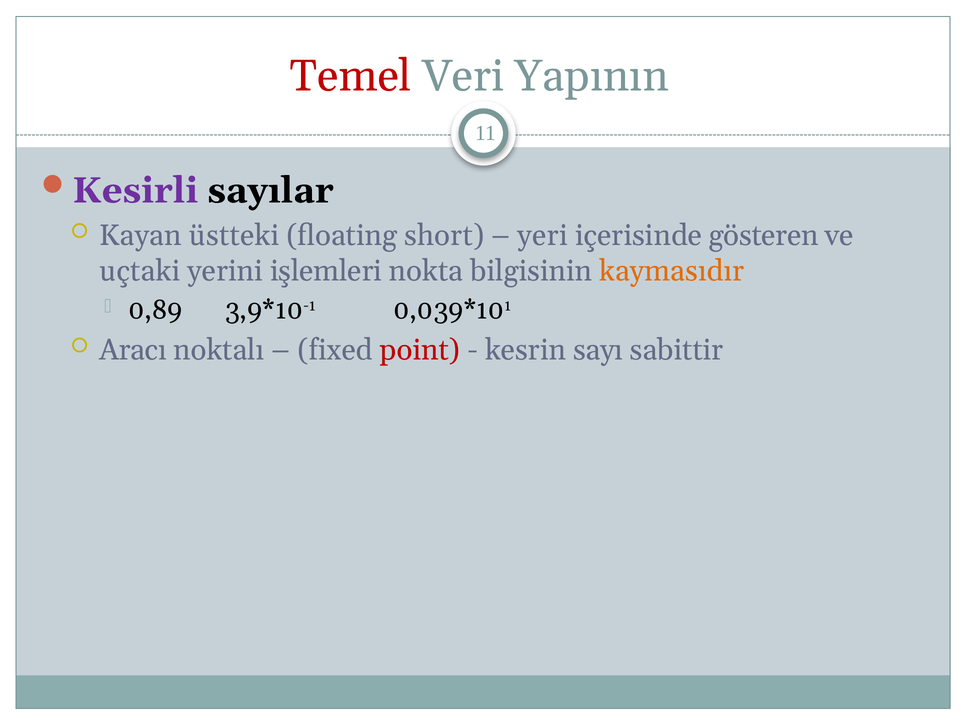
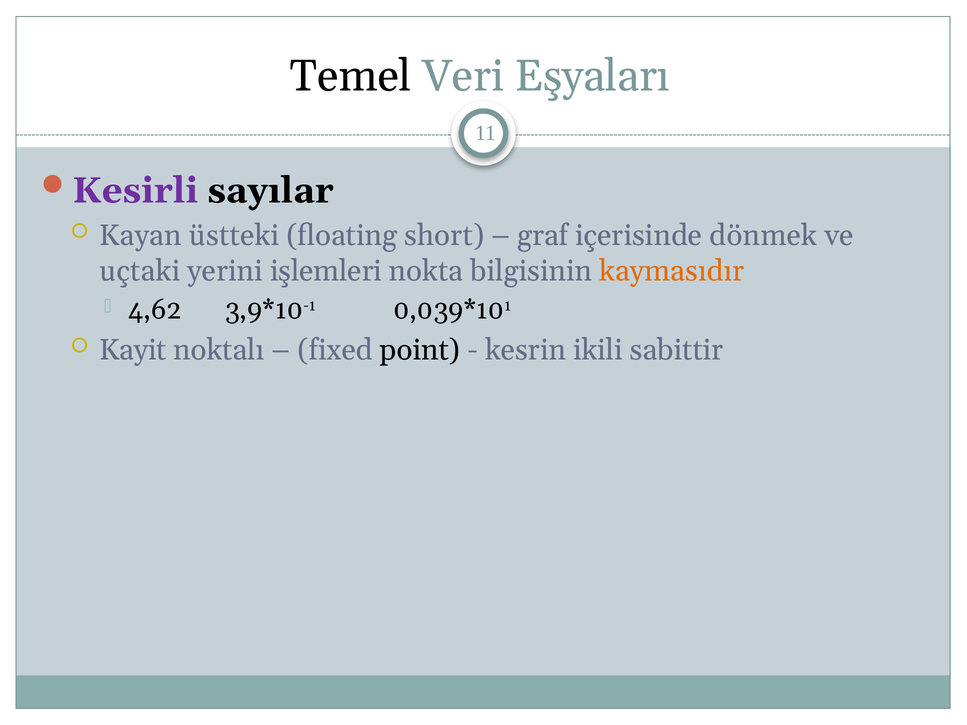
Temel colour: red -> black
Yapının: Yapının -> Eşyaları
yeri: yeri -> graf
gösteren: gösteren -> dönmek
0,89: 0,89 -> 4,62
Aracı: Aracı -> Kayit
point colour: red -> black
sayı: sayı -> ikili
